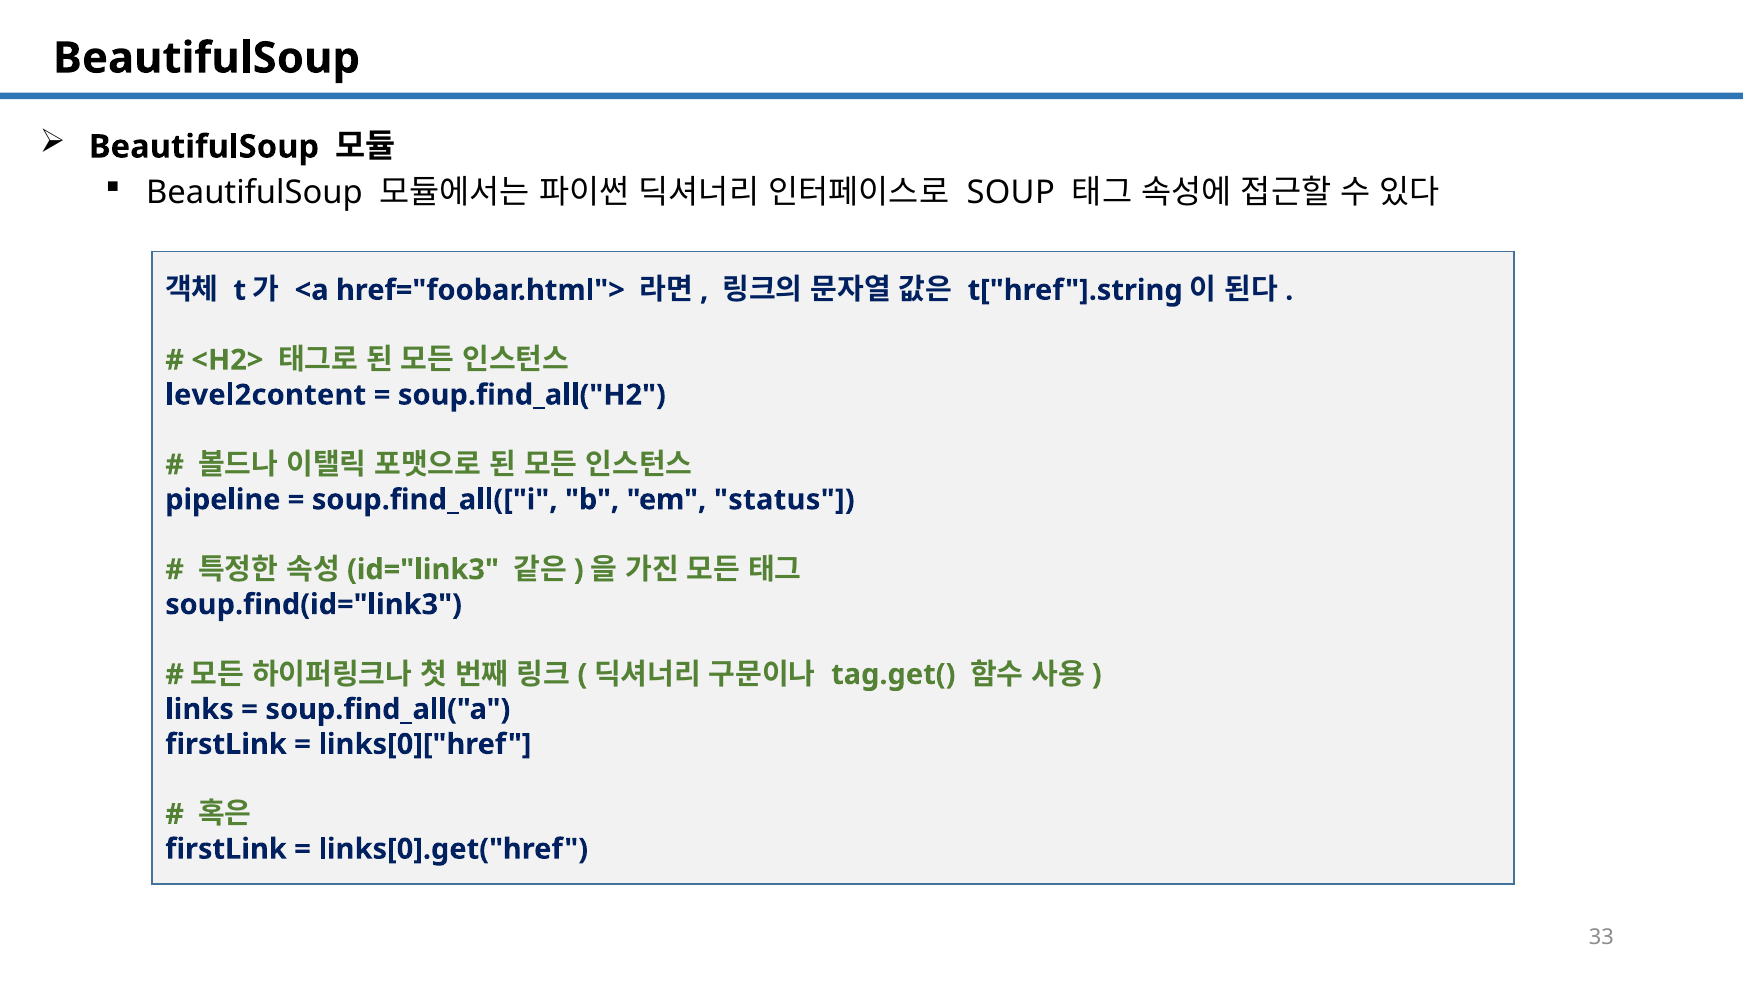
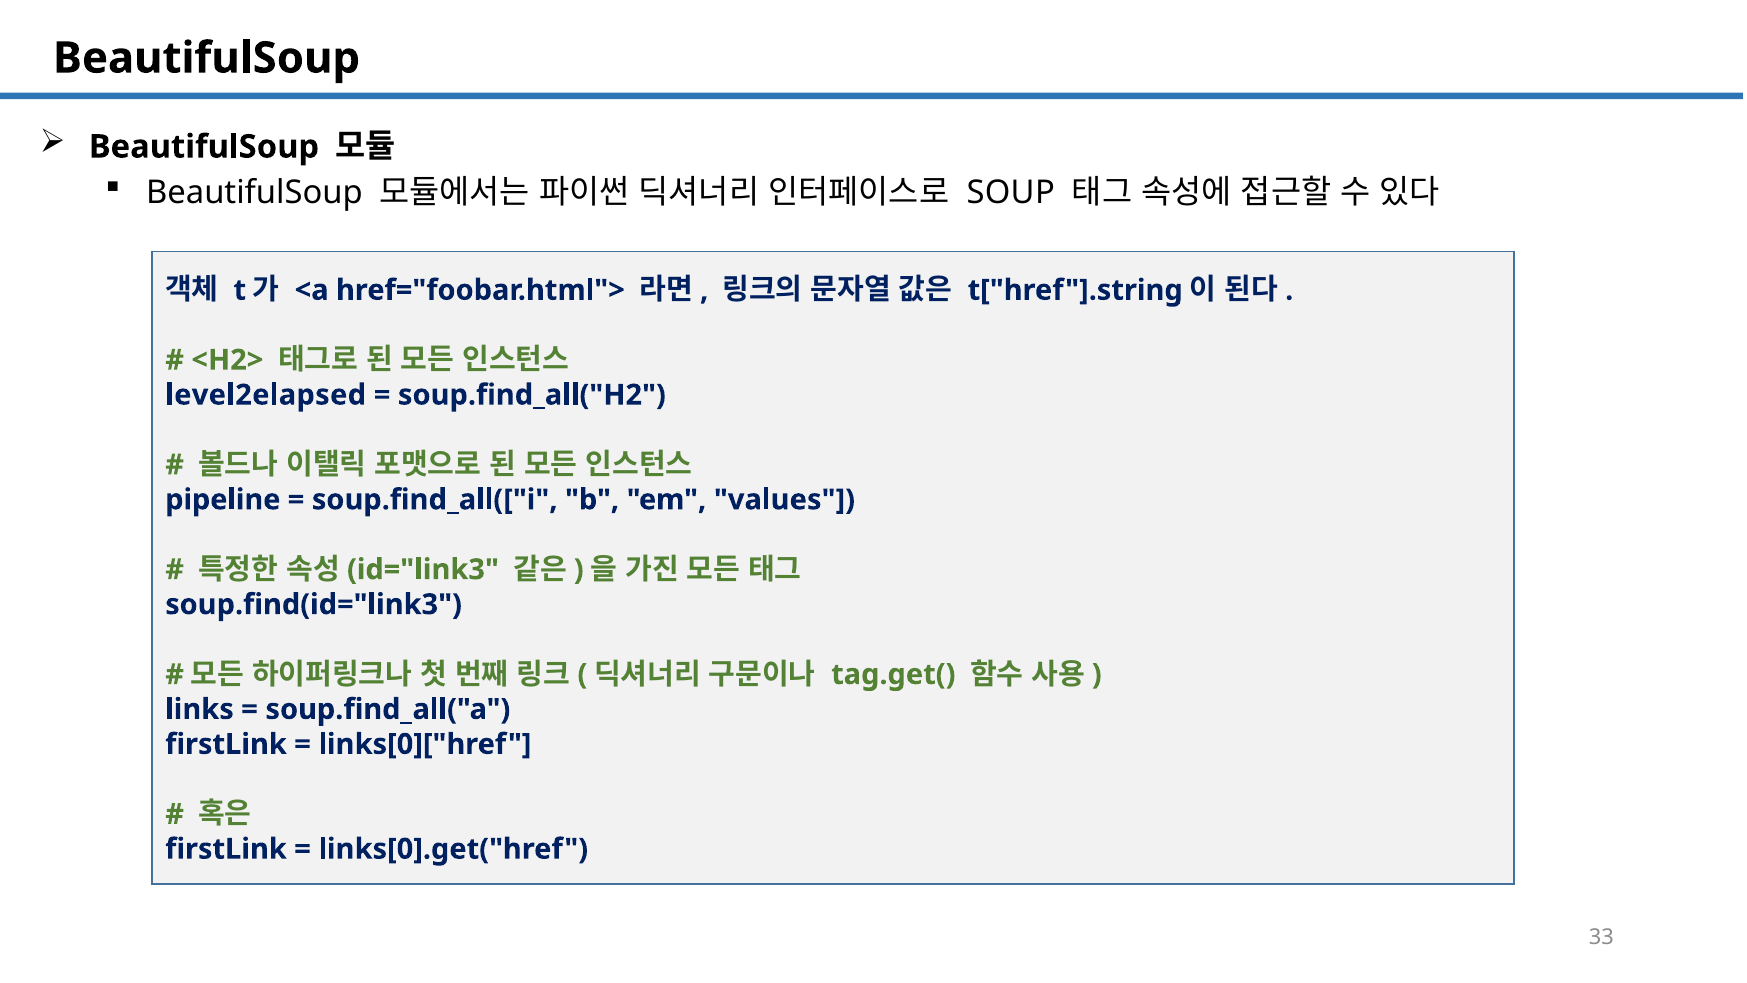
level2content: level2content -> level2elapsed
status: status -> values
